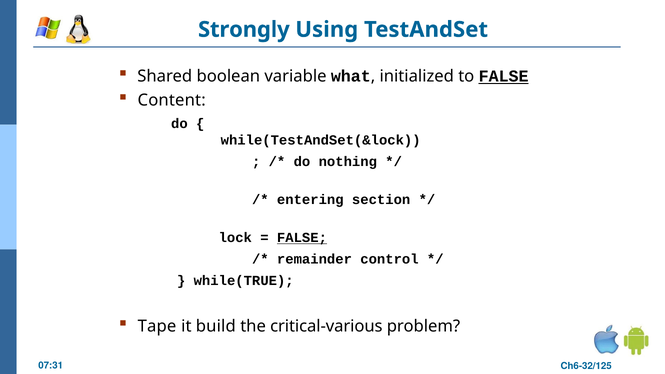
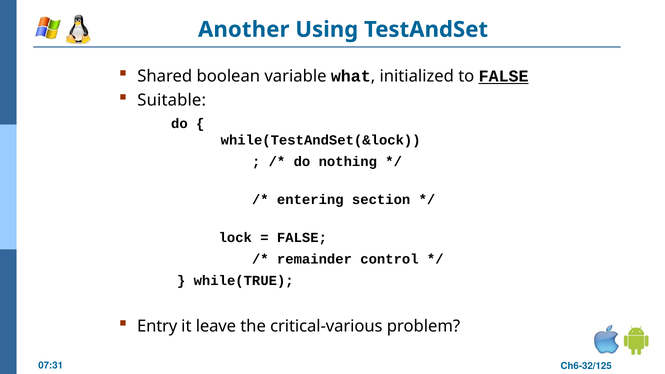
Strongly: Strongly -> Another
Content: Content -> Suitable
FALSE at (302, 238) underline: present -> none
Tape: Tape -> Entry
build: build -> leave
